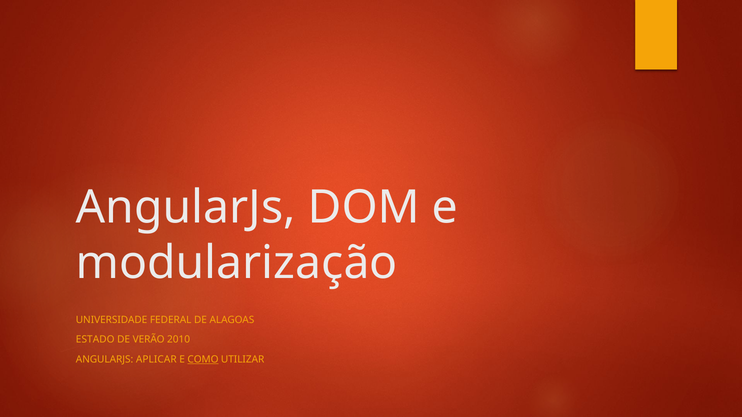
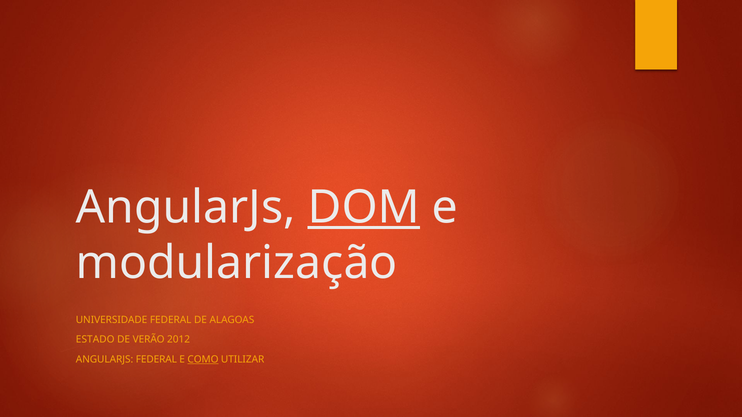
DOM underline: none -> present
2010: 2010 -> 2012
ANGULARJS APLICAR: APLICAR -> FEDERAL
